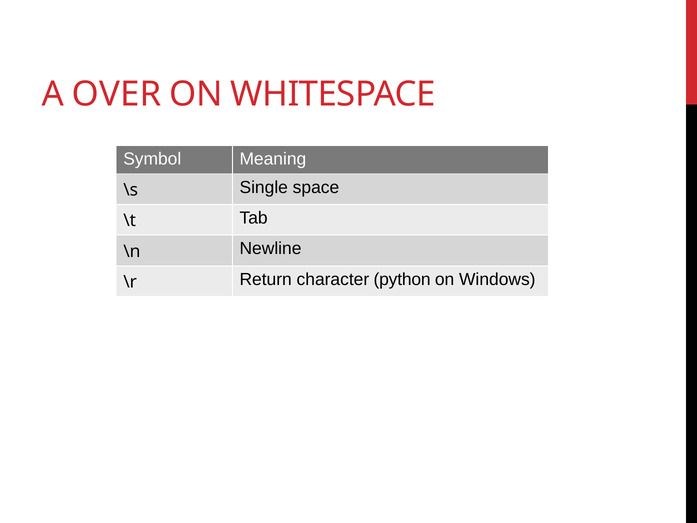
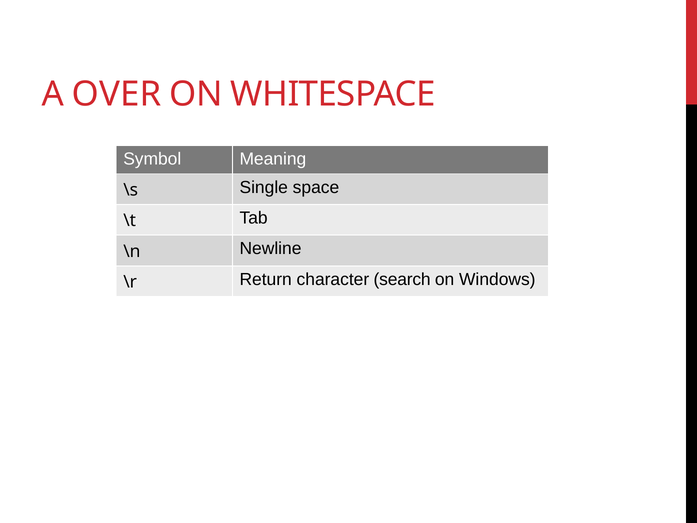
python: python -> search
